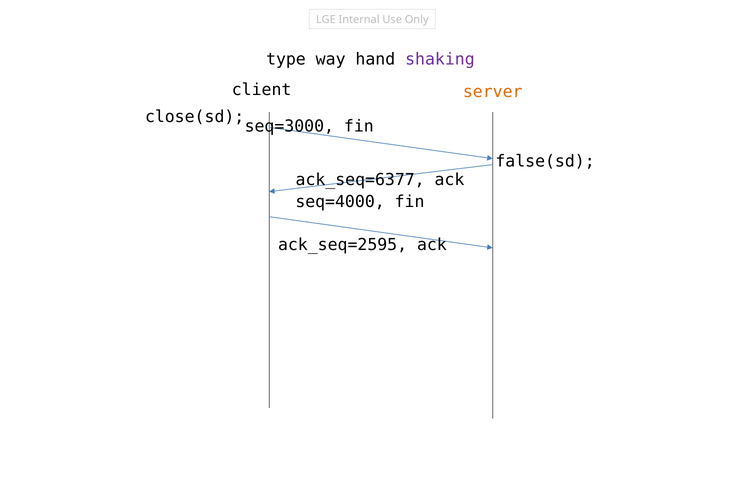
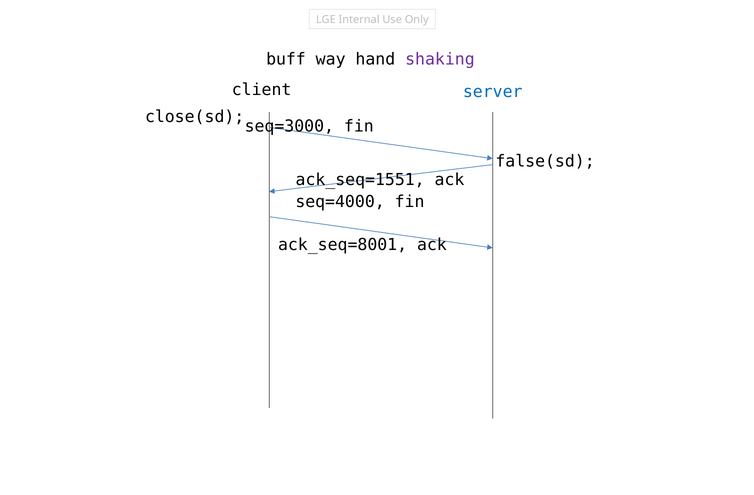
type: type -> buff
server colour: orange -> blue
ack_seq=6377: ack_seq=6377 -> ack_seq=1551
ack_seq=2595: ack_seq=2595 -> ack_seq=8001
